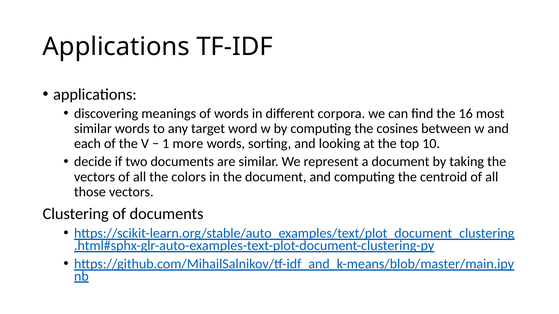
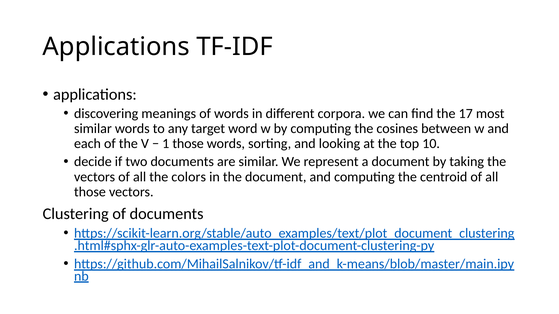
16: 16 -> 17
1 more: more -> those
